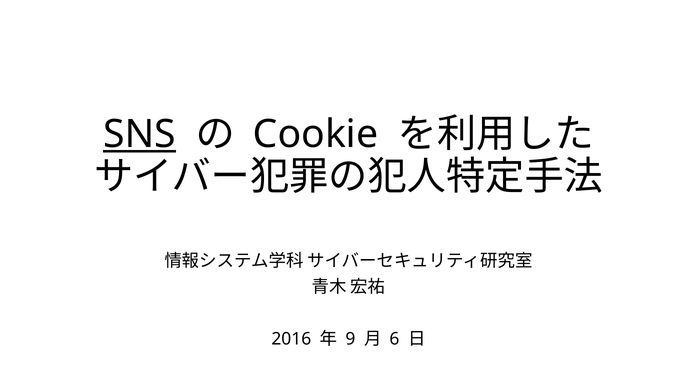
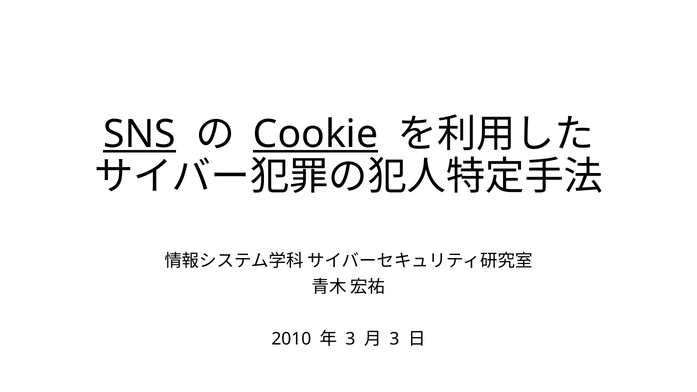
Cookie underline: none -> present
2016: 2016 -> 2010
9 at (350, 339): 9 -> 3
6 at (394, 339): 6 -> 3
